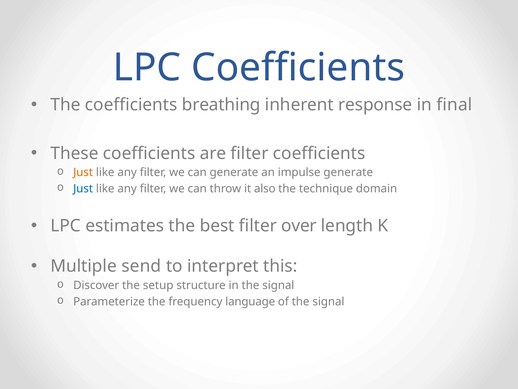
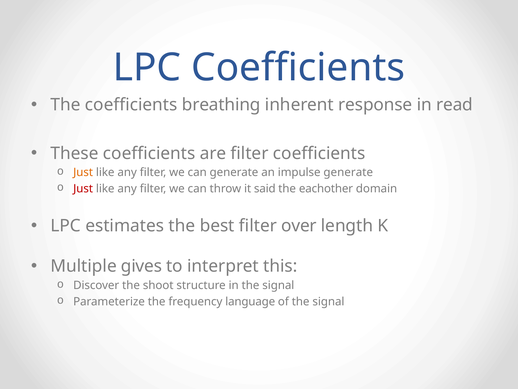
final: final -> read
Just at (83, 188) colour: blue -> red
also: also -> said
technique: technique -> eachother
send: send -> gives
setup: setup -> shoot
